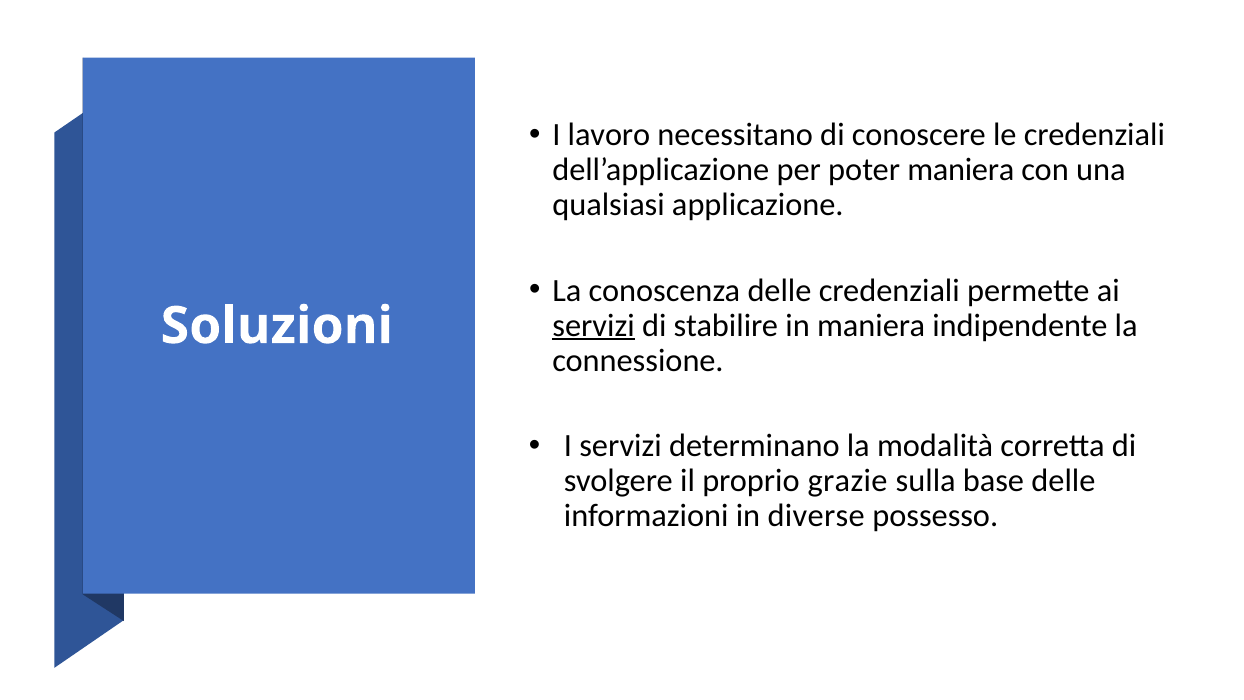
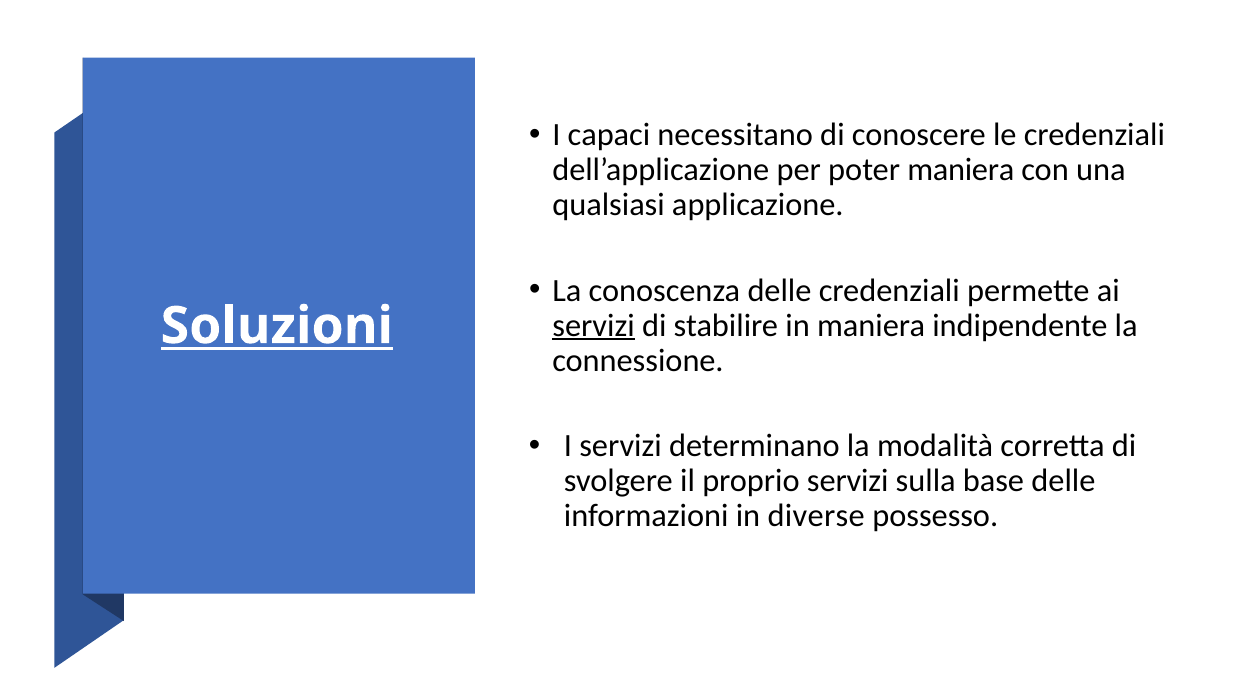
lavoro: lavoro -> capaci
Soluzioni underline: none -> present
proprio grazie: grazie -> servizi
